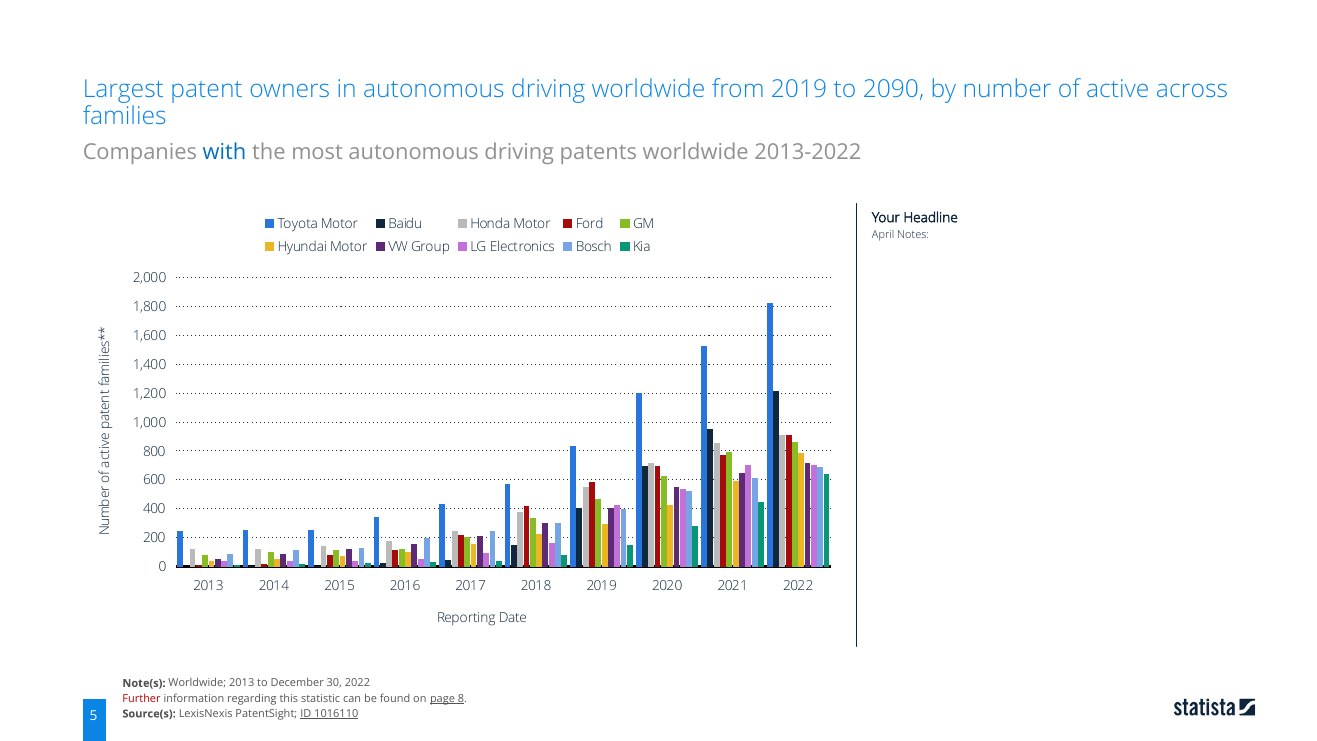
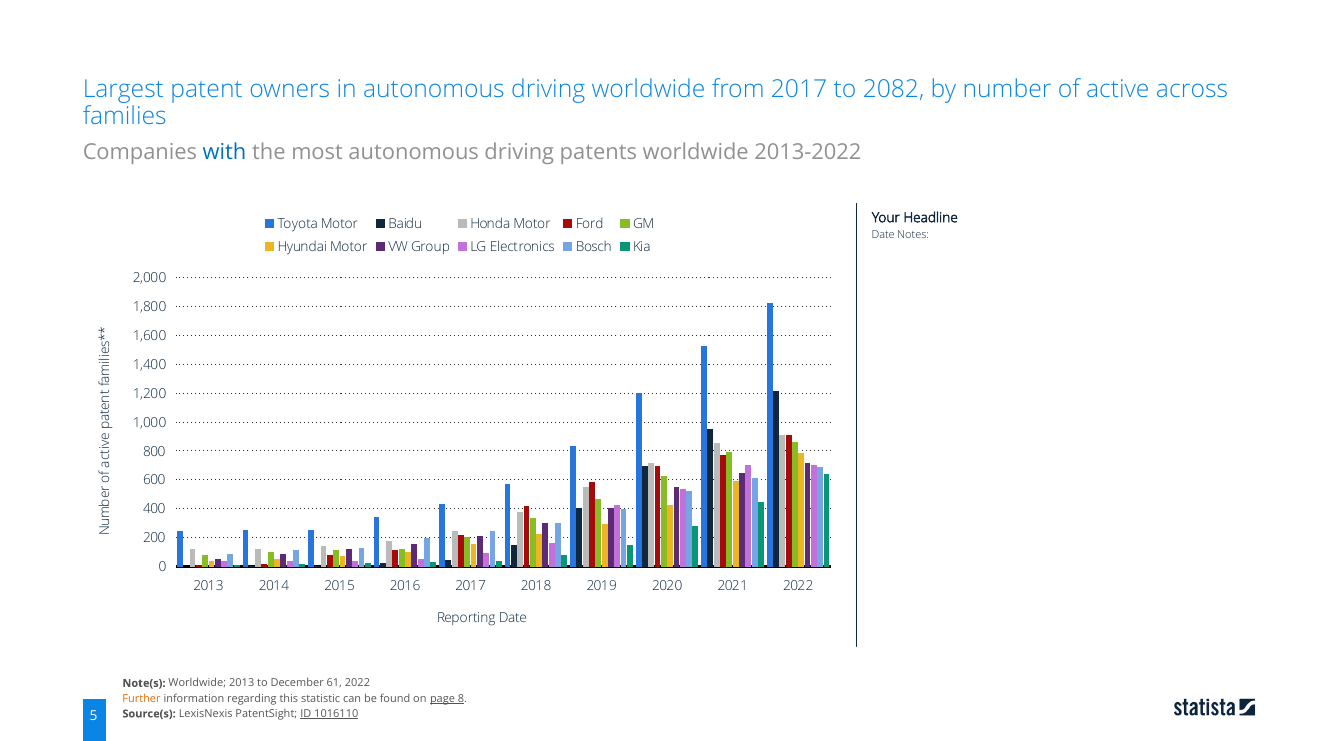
from 2019: 2019 -> 2017
2090: 2090 -> 2082
April at (883, 235): April -> Date
30: 30 -> 61
Further colour: red -> orange
